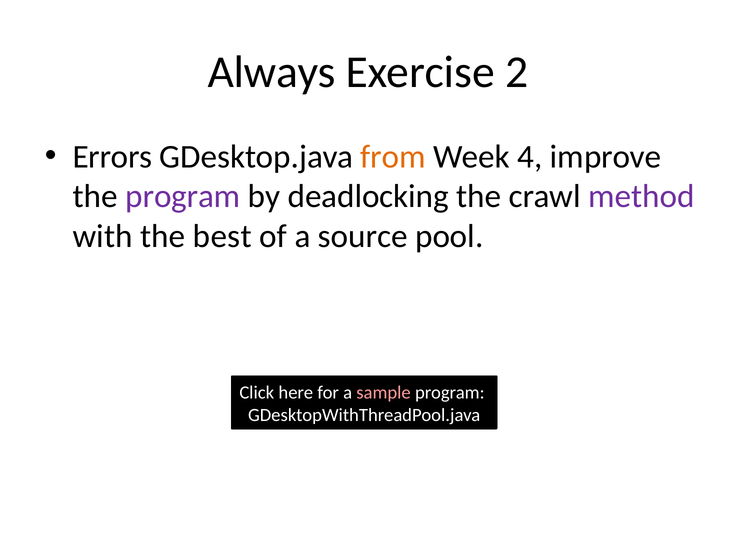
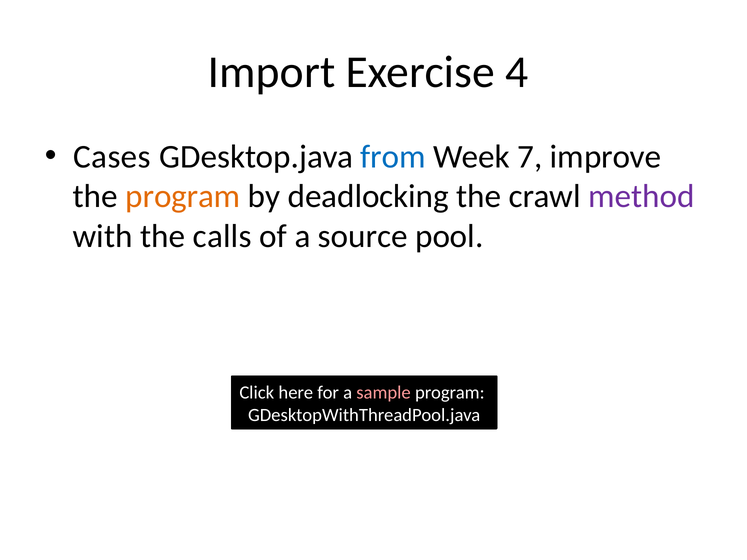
Always: Always -> Import
2: 2 -> 4
Errors: Errors -> Cases
from colour: orange -> blue
4: 4 -> 7
program at (183, 197) colour: purple -> orange
best: best -> calls
